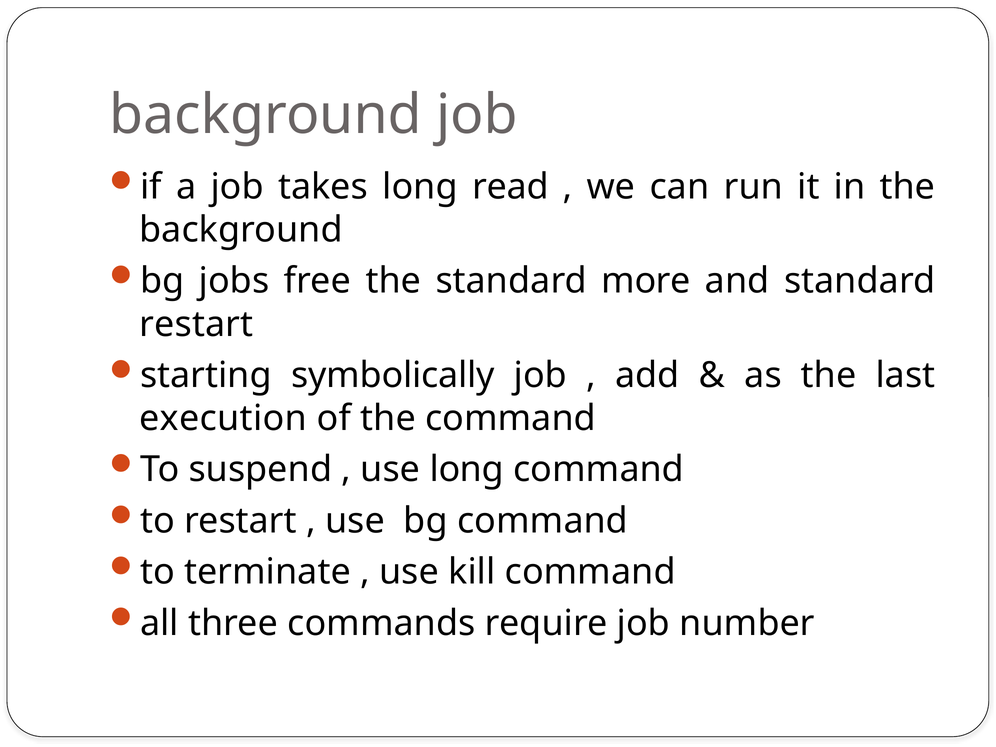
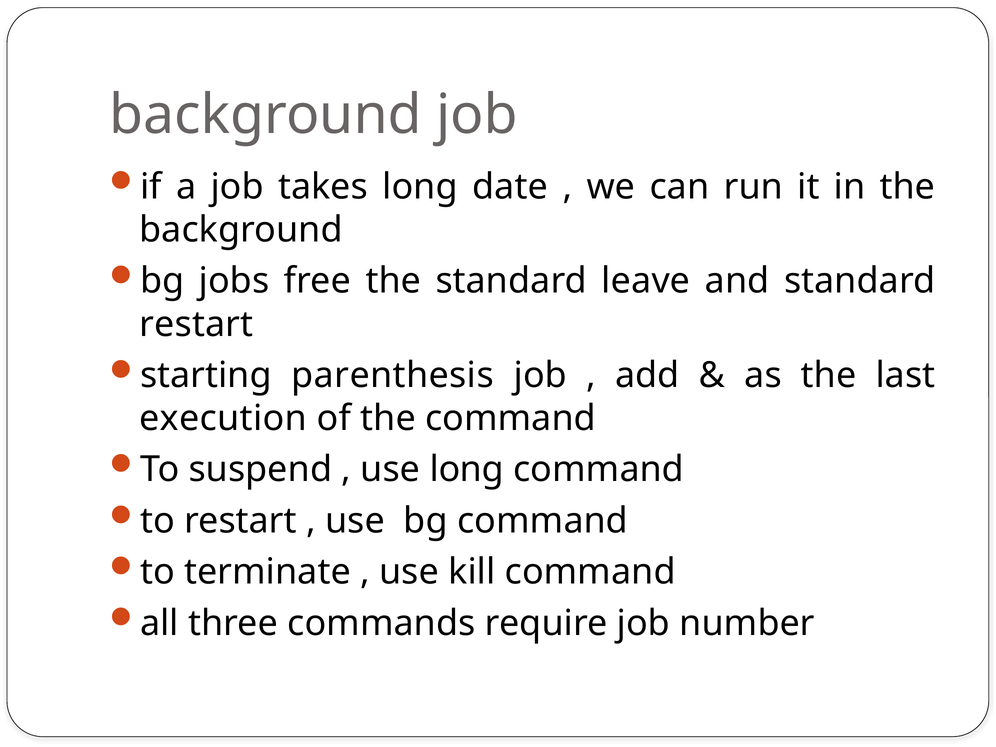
read: read -> date
more: more -> leave
symbolically: symbolically -> parenthesis
